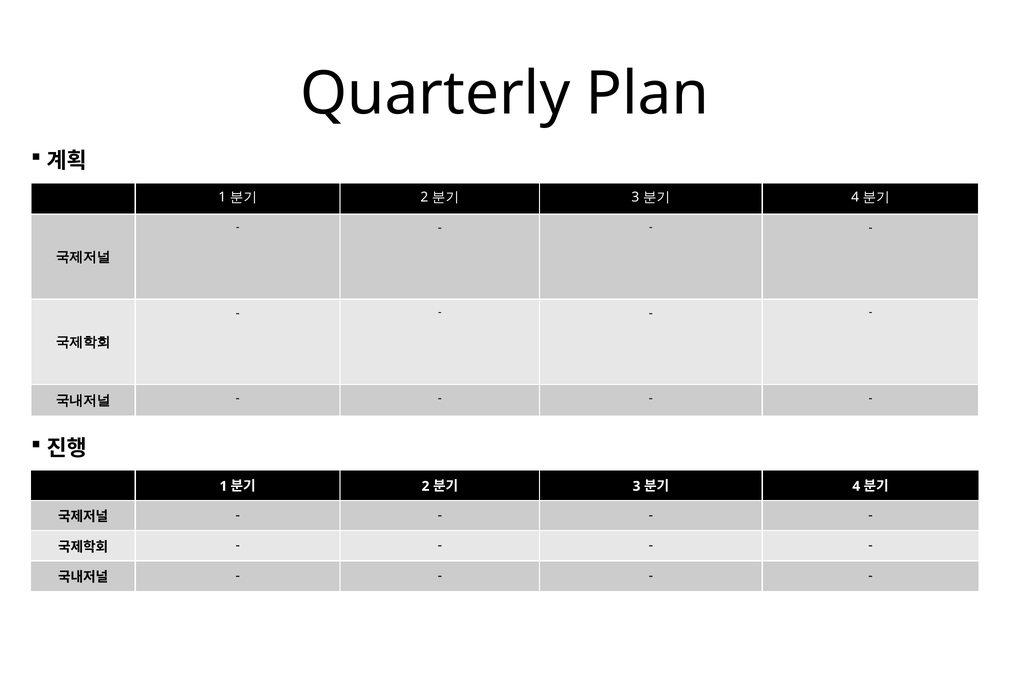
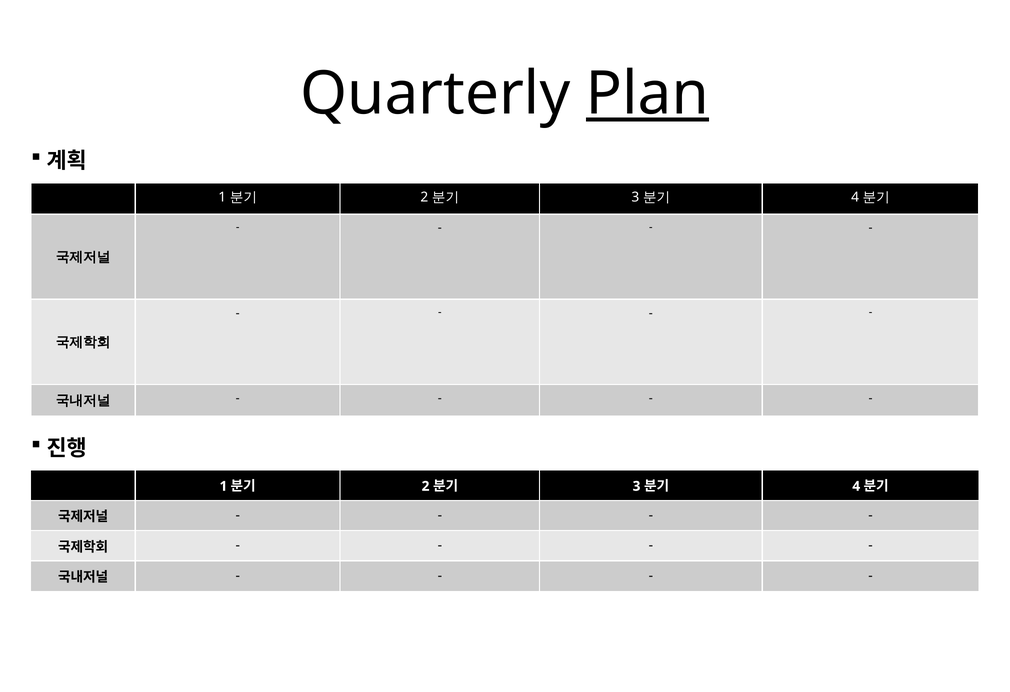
Plan underline: none -> present
